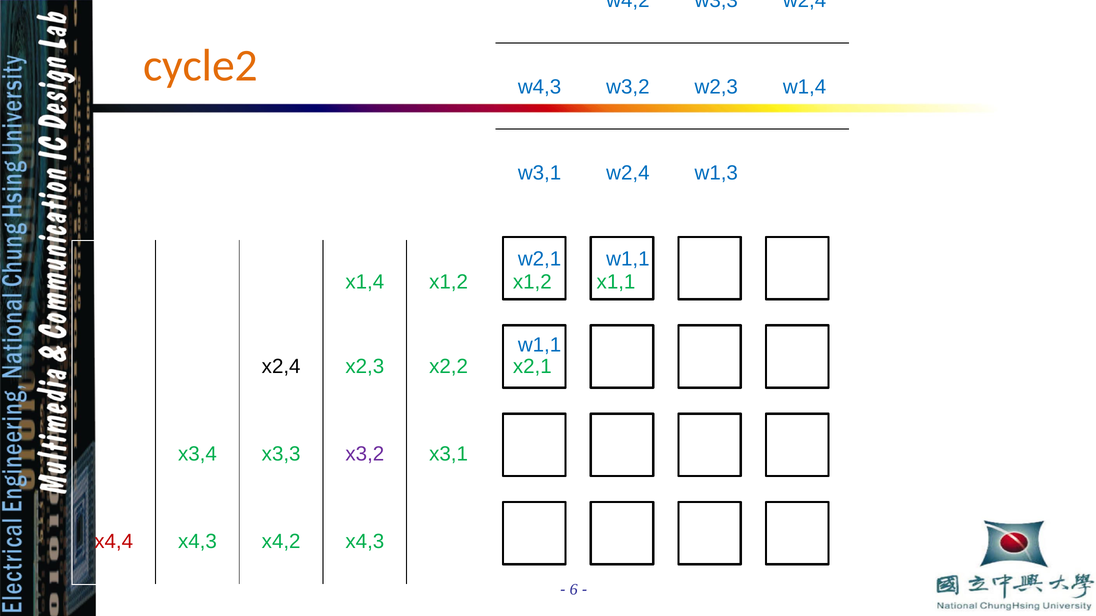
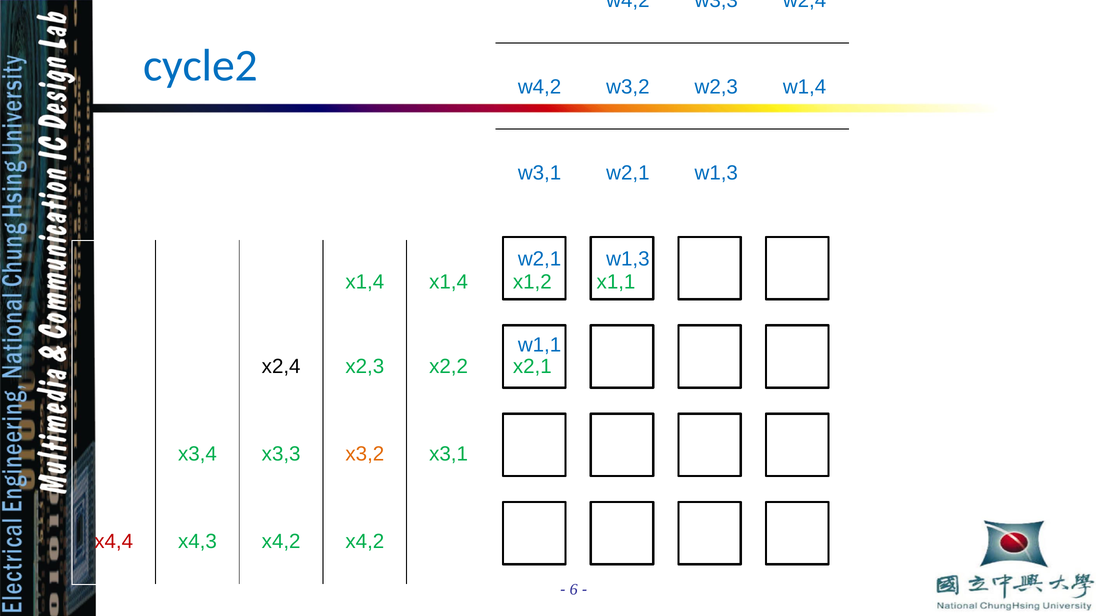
cycle2 colour: orange -> blue
w4,3 at (540, 87): w4,3 -> w4,2
w3,1 w2,4: w2,4 -> w2,1
w1,1 at (628, 259): w1,1 -> w1,3
x1,4 x1,2: x1,2 -> x1,4
x3,2 colour: purple -> orange
x4,2 x4,3: x4,3 -> x4,2
